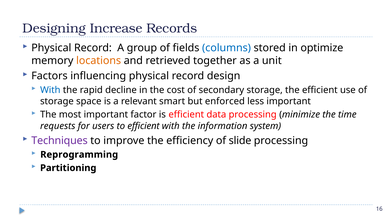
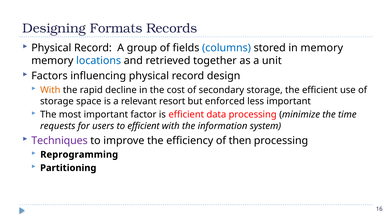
Increase: Increase -> Formats
in optimize: optimize -> memory
locations colour: orange -> blue
With at (50, 90) colour: blue -> orange
smart: smart -> resort
slide: slide -> then
